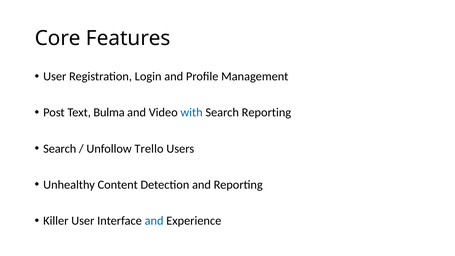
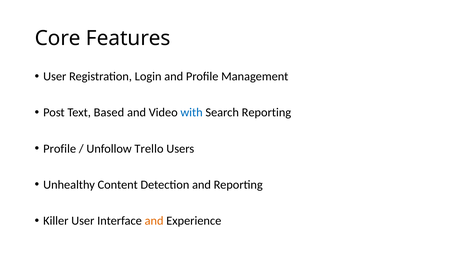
Bulma: Bulma -> Based
Search at (60, 149): Search -> Profile
and at (154, 221) colour: blue -> orange
